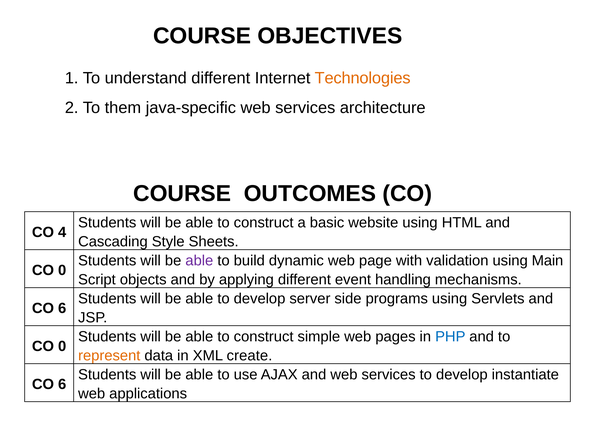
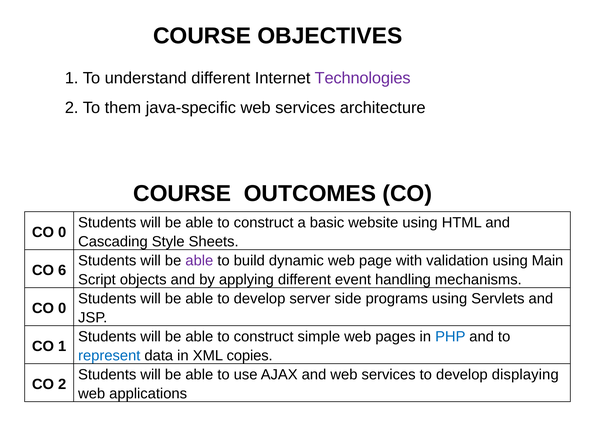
Technologies colour: orange -> purple
4 at (62, 232): 4 -> 0
0 at (62, 270): 0 -> 6
6 at (62, 308): 6 -> 0
0 at (62, 346): 0 -> 1
represent colour: orange -> blue
create: create -> copies
instantiate: instantiate -> displaying
6 at (62, 384): 6 -> 2
